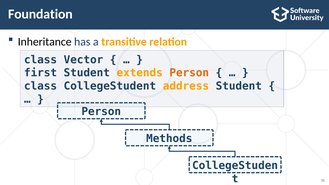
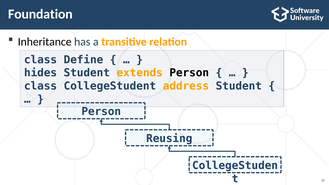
Vector: Vector -> Define
first: first -> hides
Person at (189, 73) colour: orange -> black
Methods: Methods -> Reusing
